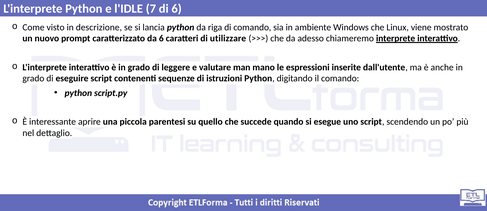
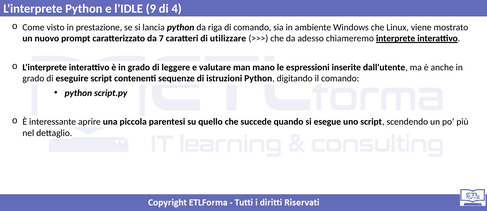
7: 7 -> 9
di 6: 6 -> 4
descrizione: descrizione -> prestazione
da 6: 6 -> 7
